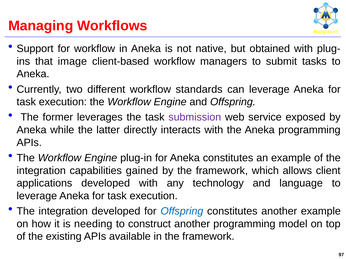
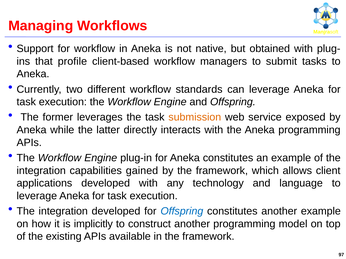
image: image -> profile
submission colour: purple -> orange
needing: needing -> implicitly
